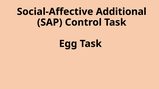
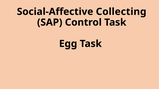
Additional: Additional -> Collecting
